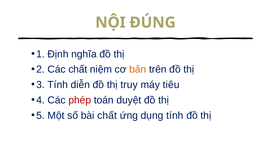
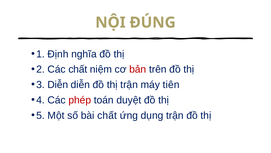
bản colour: orange -> red
Tính at (58, 84): Tính -> Diễn
thị truy: truy -> trận
tiêu: tiêu -> tiên
dụng tính: tính -> trận
